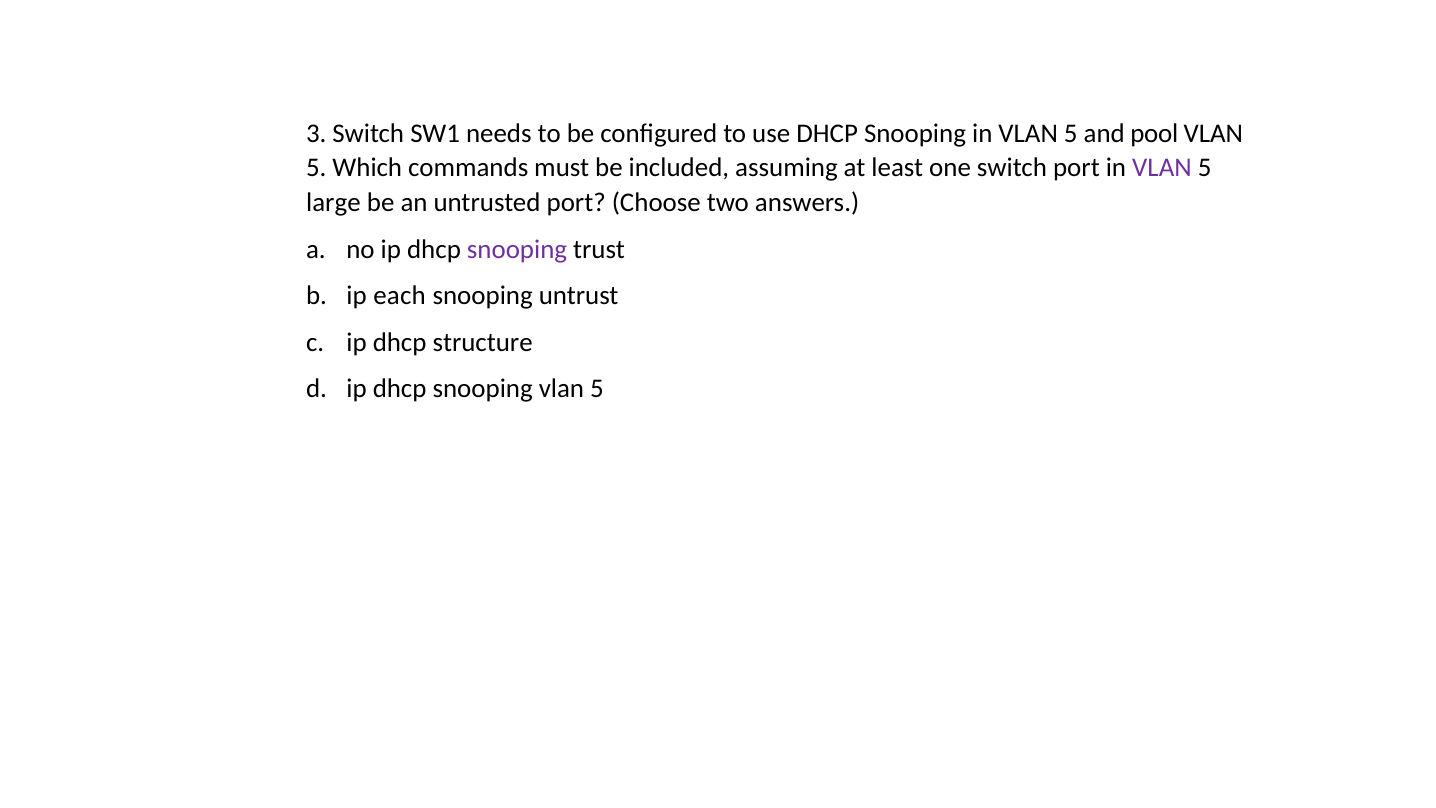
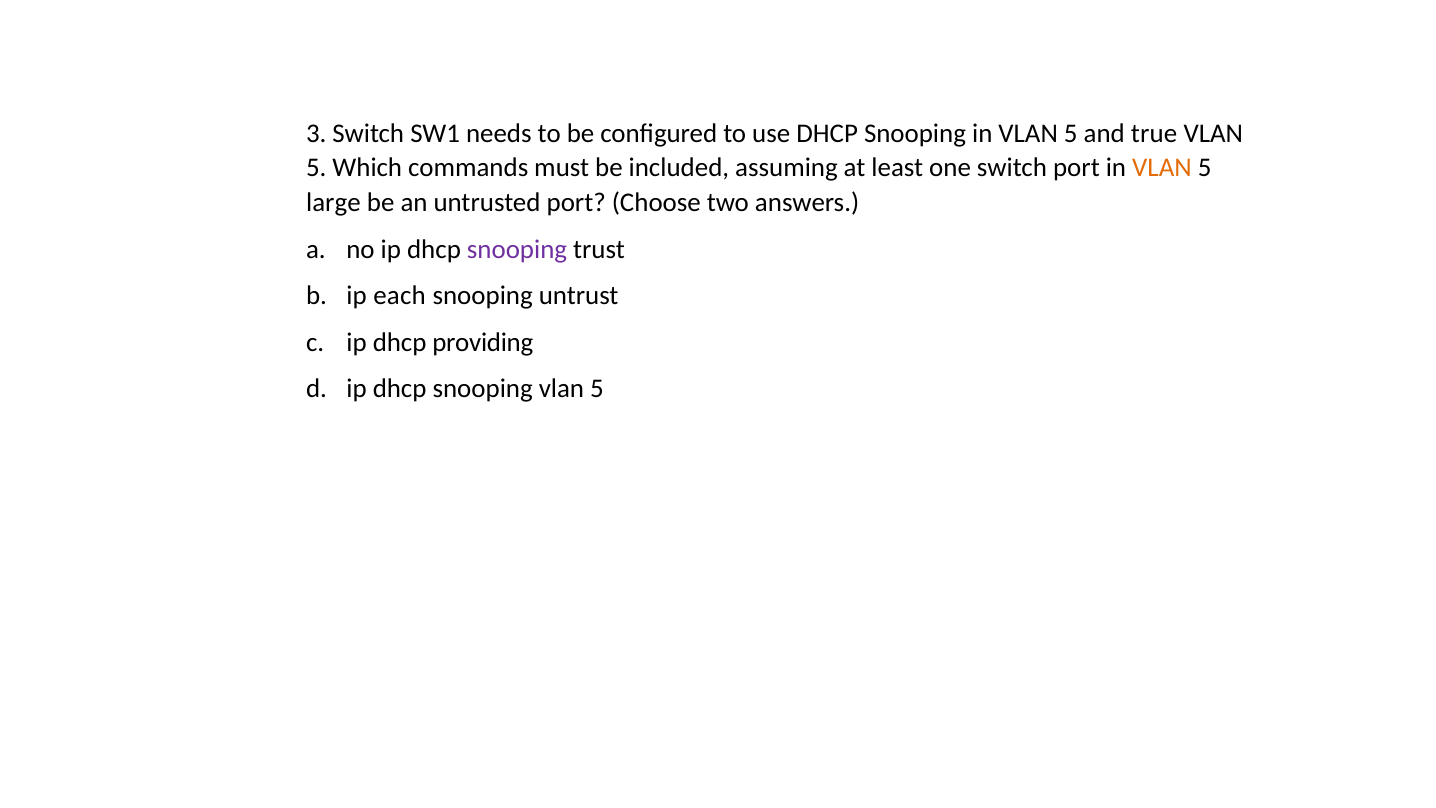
pool: pool -> true
VLAN at (1162, 168) colour: purple -> orange
structure: structure -> providing
